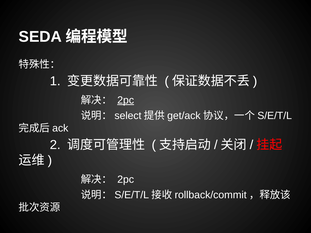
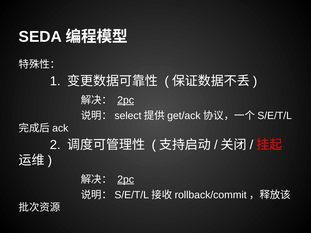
2pc at (126, 180) underline: none -> present
